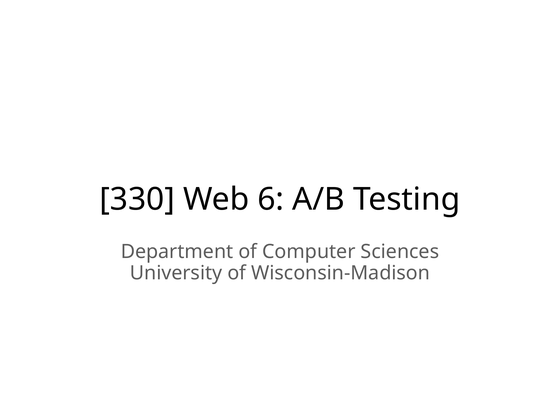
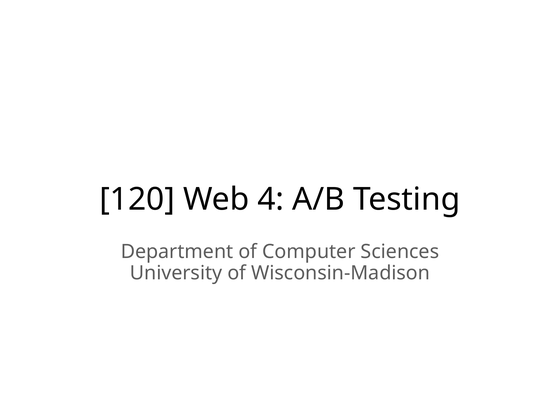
330: 330 -> 120
6: 6 -> 4
